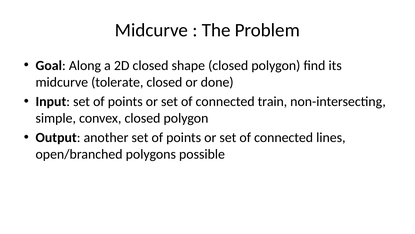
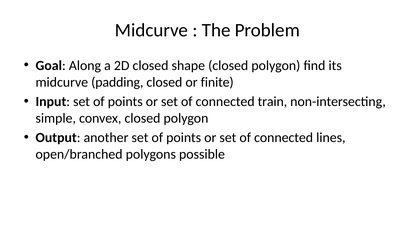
tolerate: tolerate -> padding
done: done -> finite
